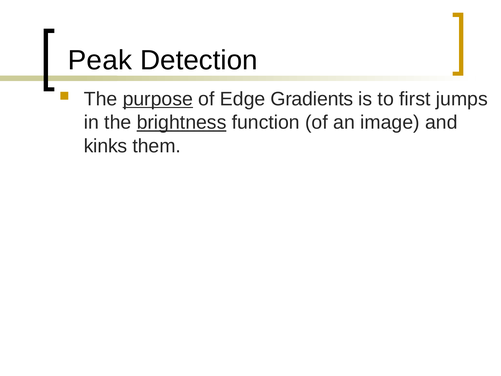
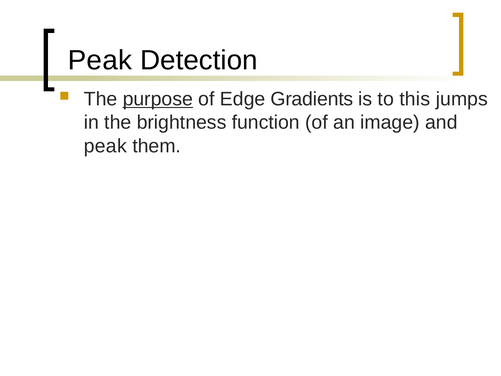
first: first -> this
brightness underline: present -> none
kinks at (106, 146): kinks -> peak
